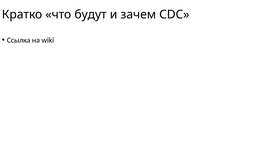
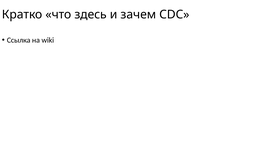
будут: будут -> здесь
